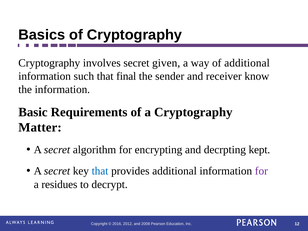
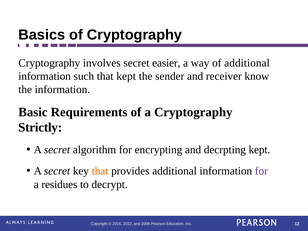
given: given -> easier
that final: final -> kept
Matter: Matter -> Strictly
that at (100, 171) colour: blue -> orange
